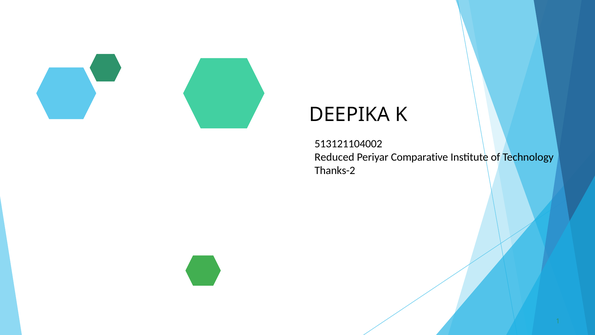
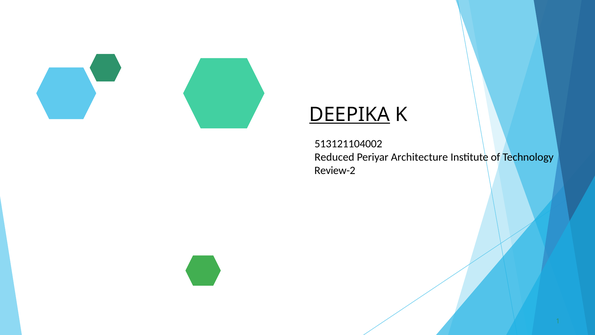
DEEPIKA underline: none -> present
Comparative: Comparative -> Architecture
Thanks-2: Thanks-2 -> Review-2
